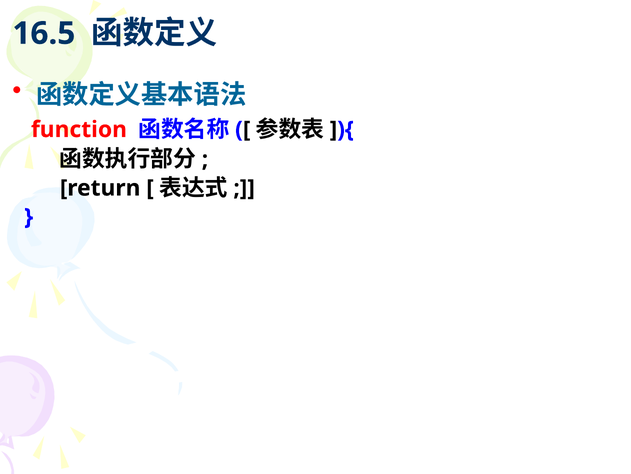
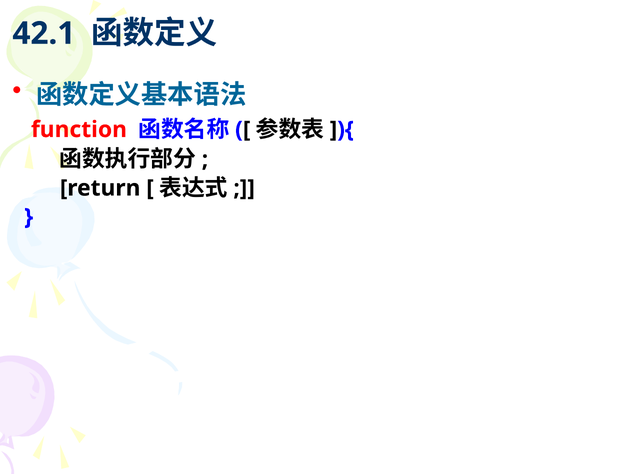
16.5: 16.5 -> 42.1
